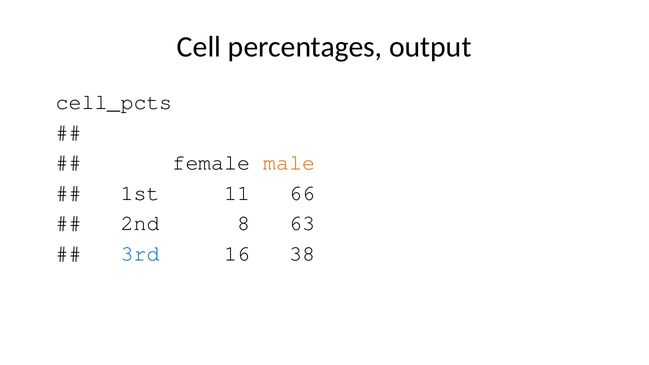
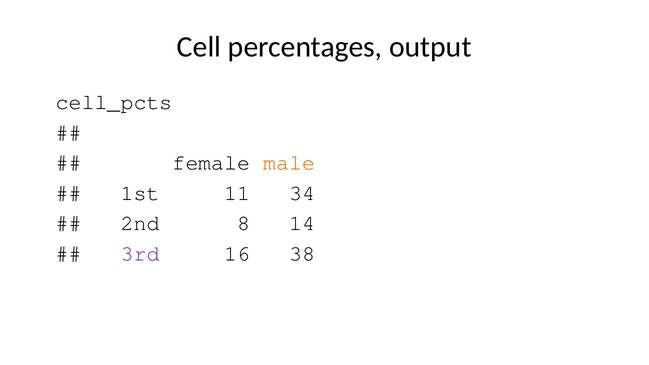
66: 66 -> 34
63: 63 -> 14
3rd colour: blue -> purple
